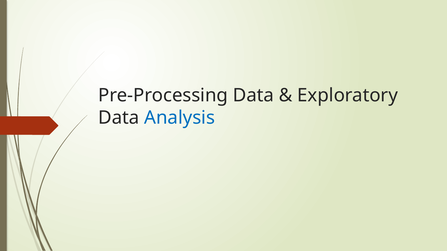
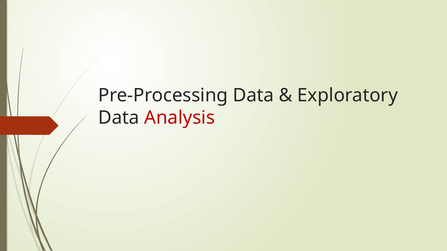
Analysis colour: blue -> red
